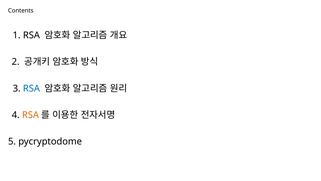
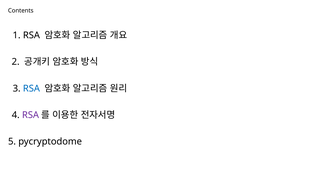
RSA at (30, 115) colour: orange -> purple
